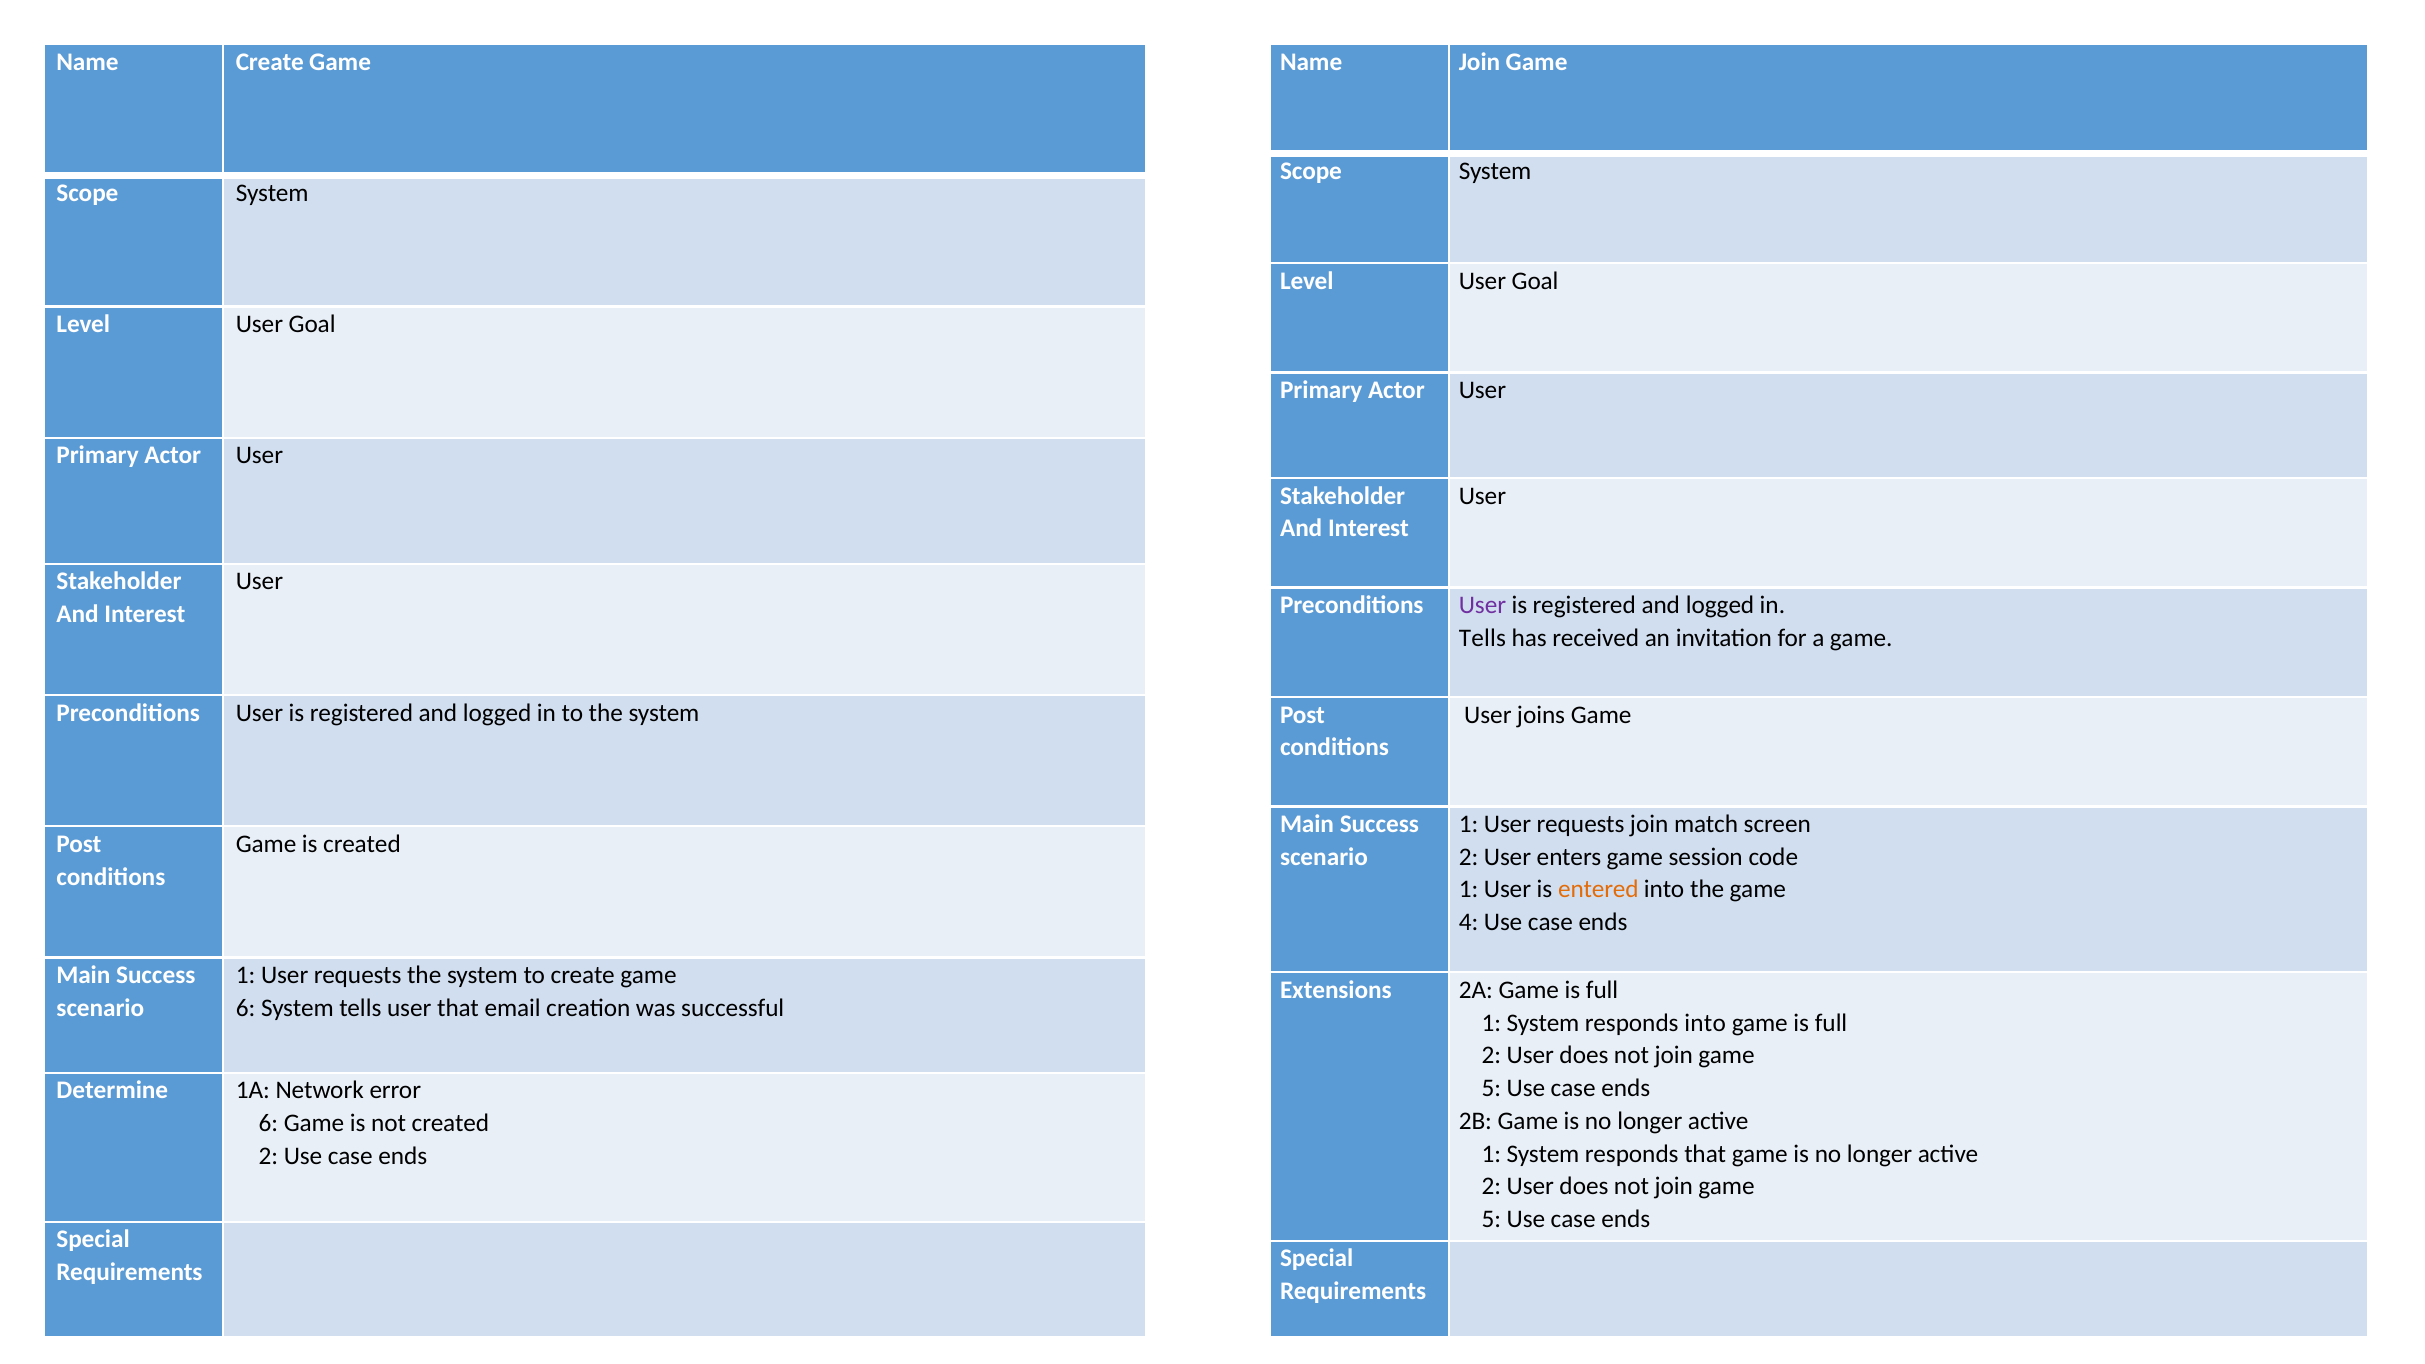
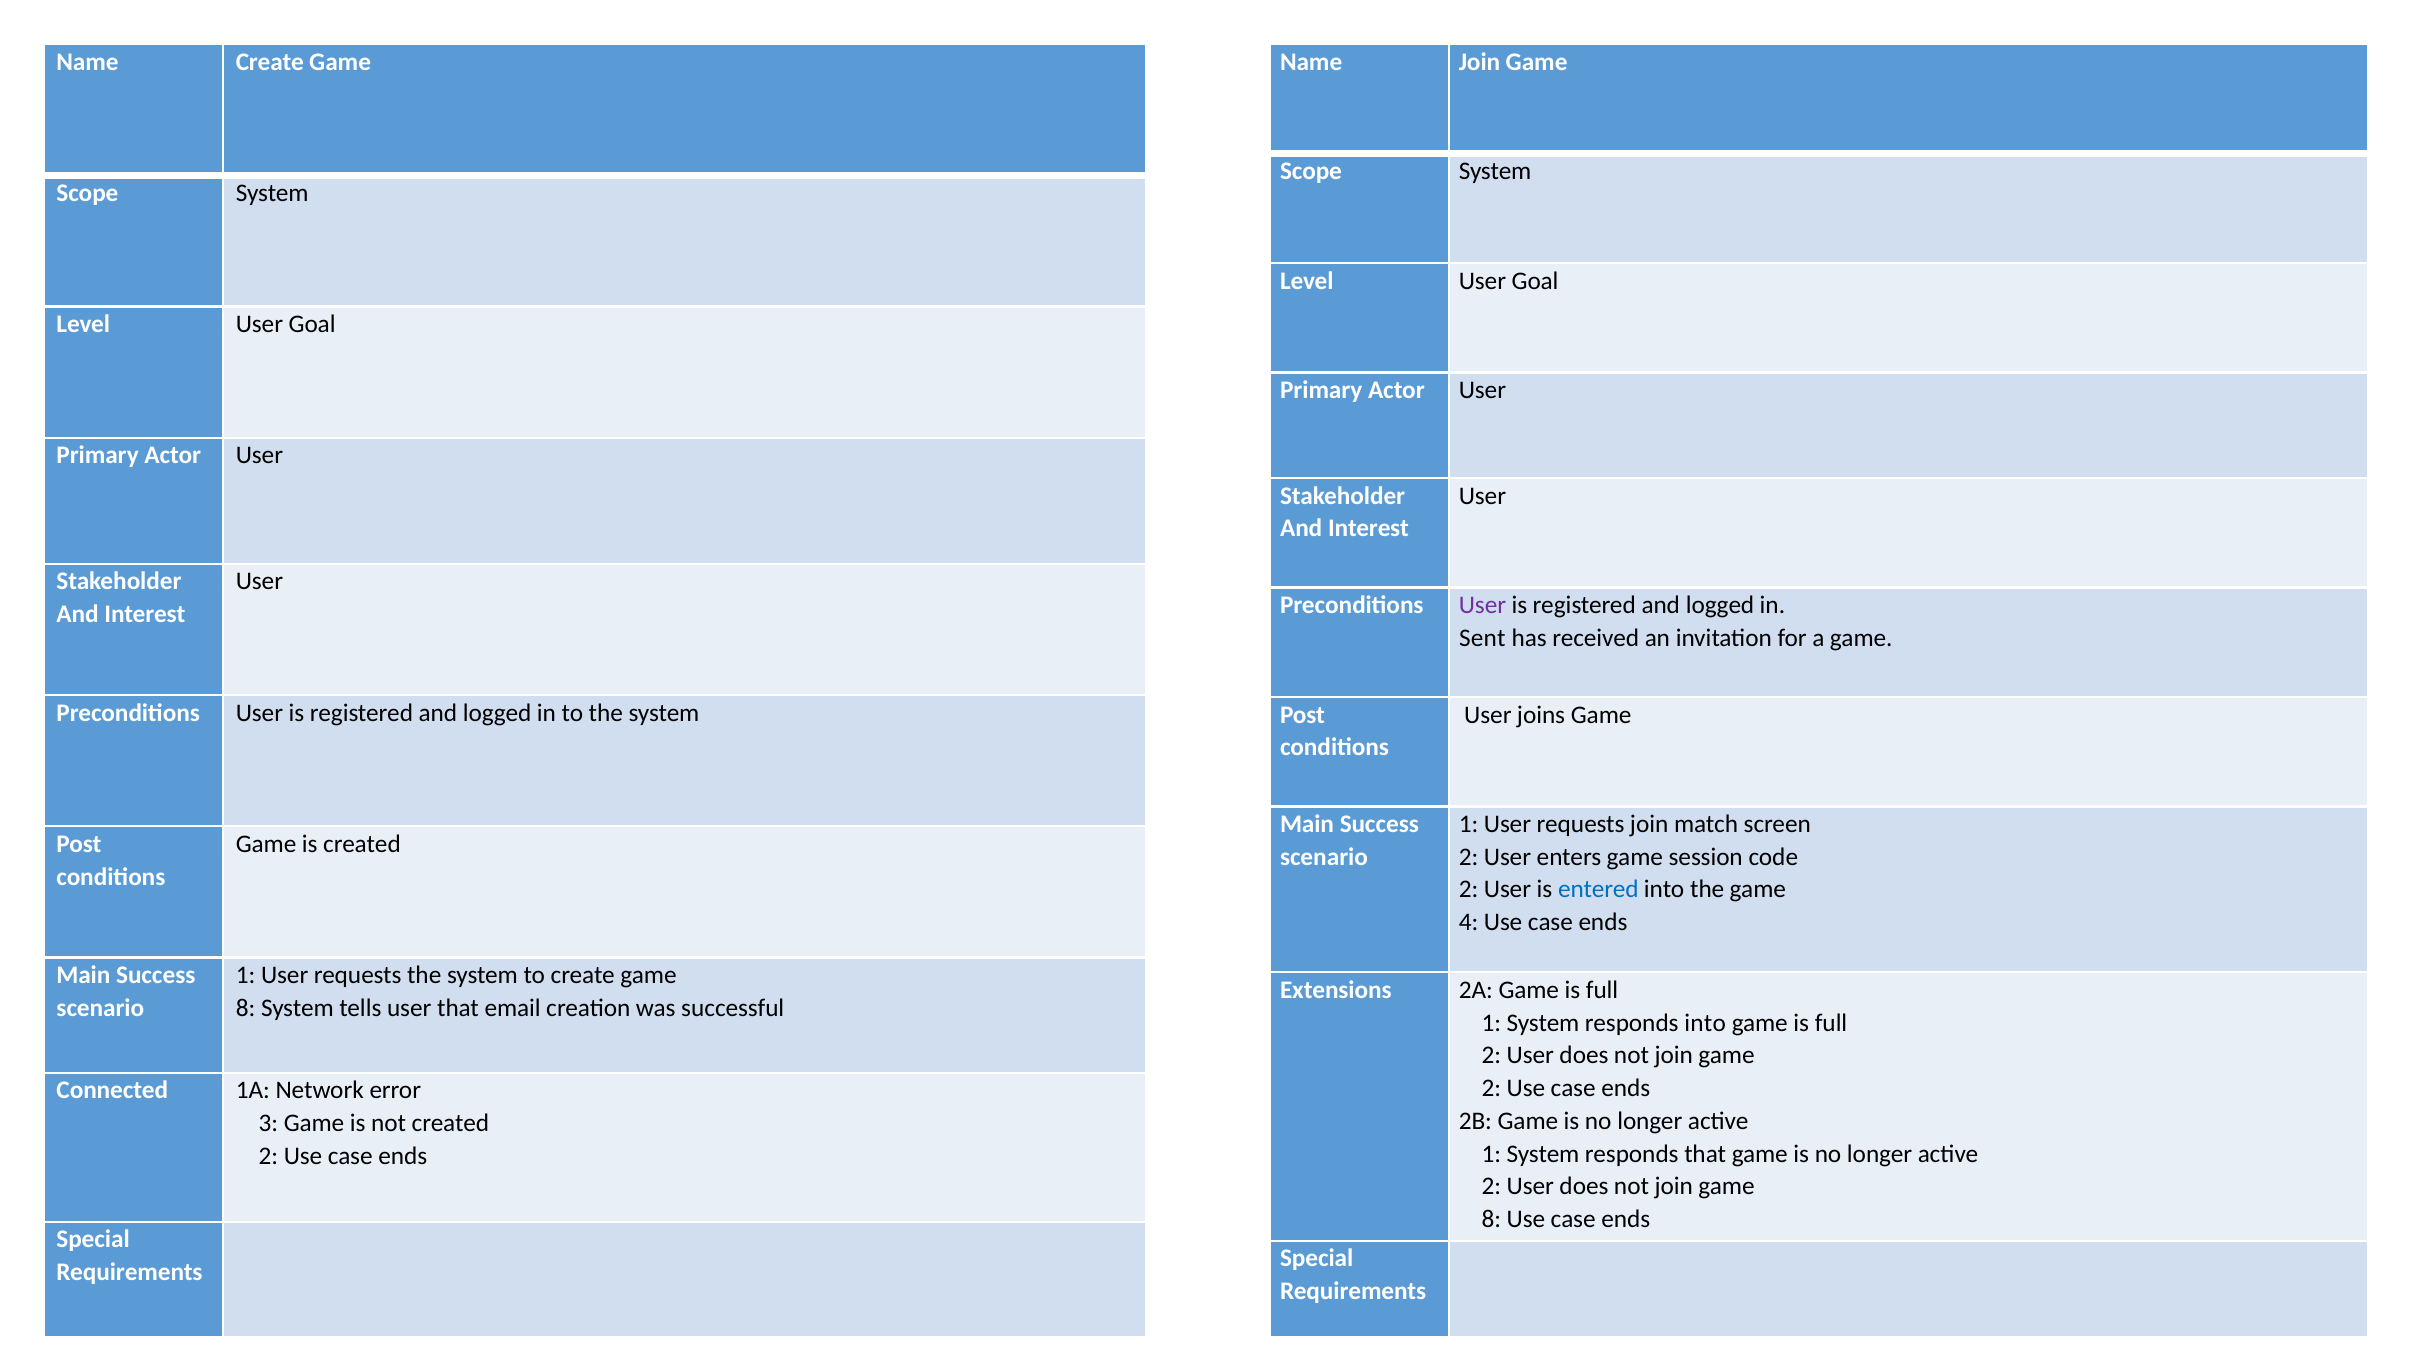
Tells at (1482, 638): Tells -> Sent
1 at (1469, 890): 1 -> 2
entered colour: orange -> blue
6 at (246, 1008): 6 -> 8
5 at (1491, 1088): 5 -> 2
Determine: Determine -> Connected
6 at (268, 1123): 6 -> 3
5 at (1491, 1219): 5 -> 8
